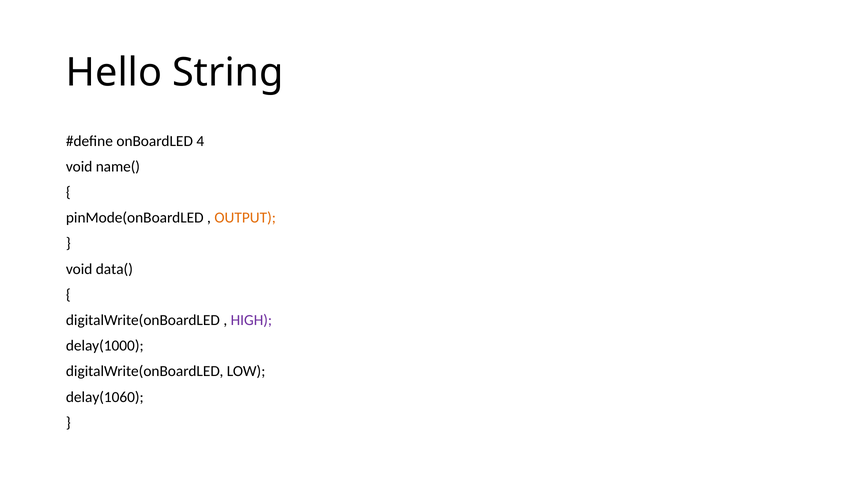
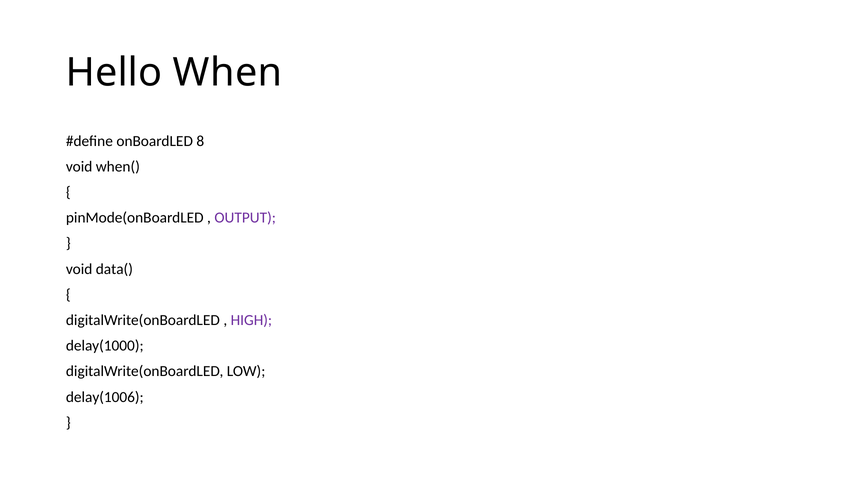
String: String -> When
4: 4 -> 8
name(: name( -> when(
OUTPUT colour: orange -> purple
delay(1060: delay(1060 -> delay(1006
